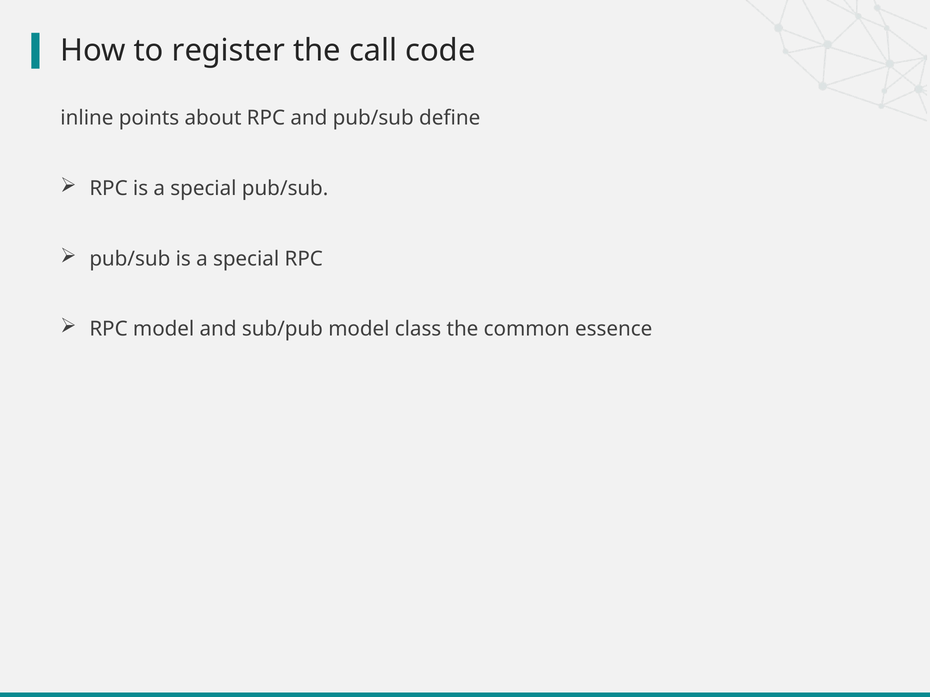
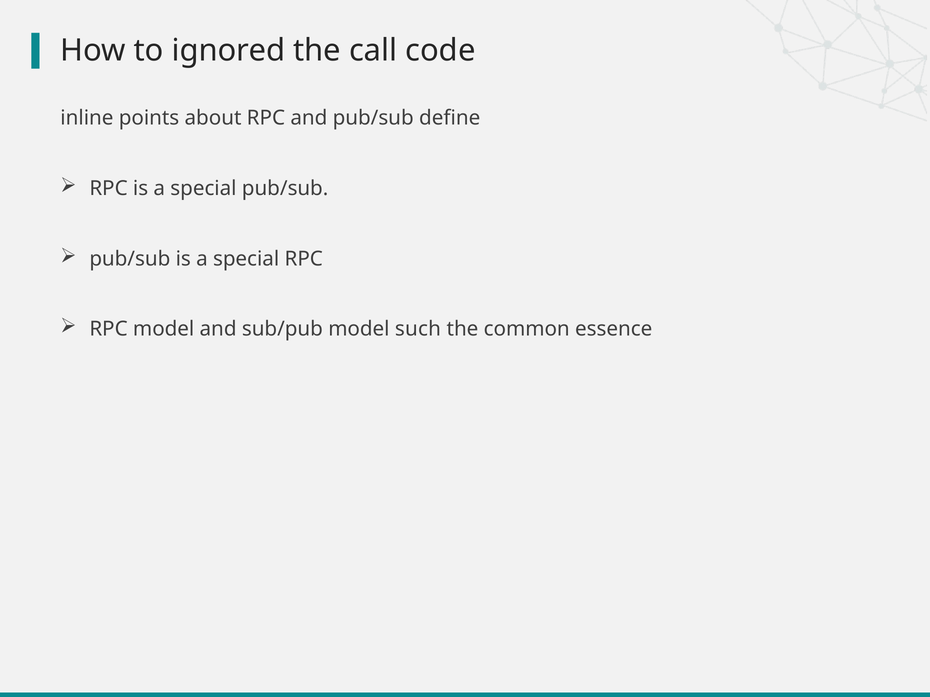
register: register -> ignored
class: class -> such
